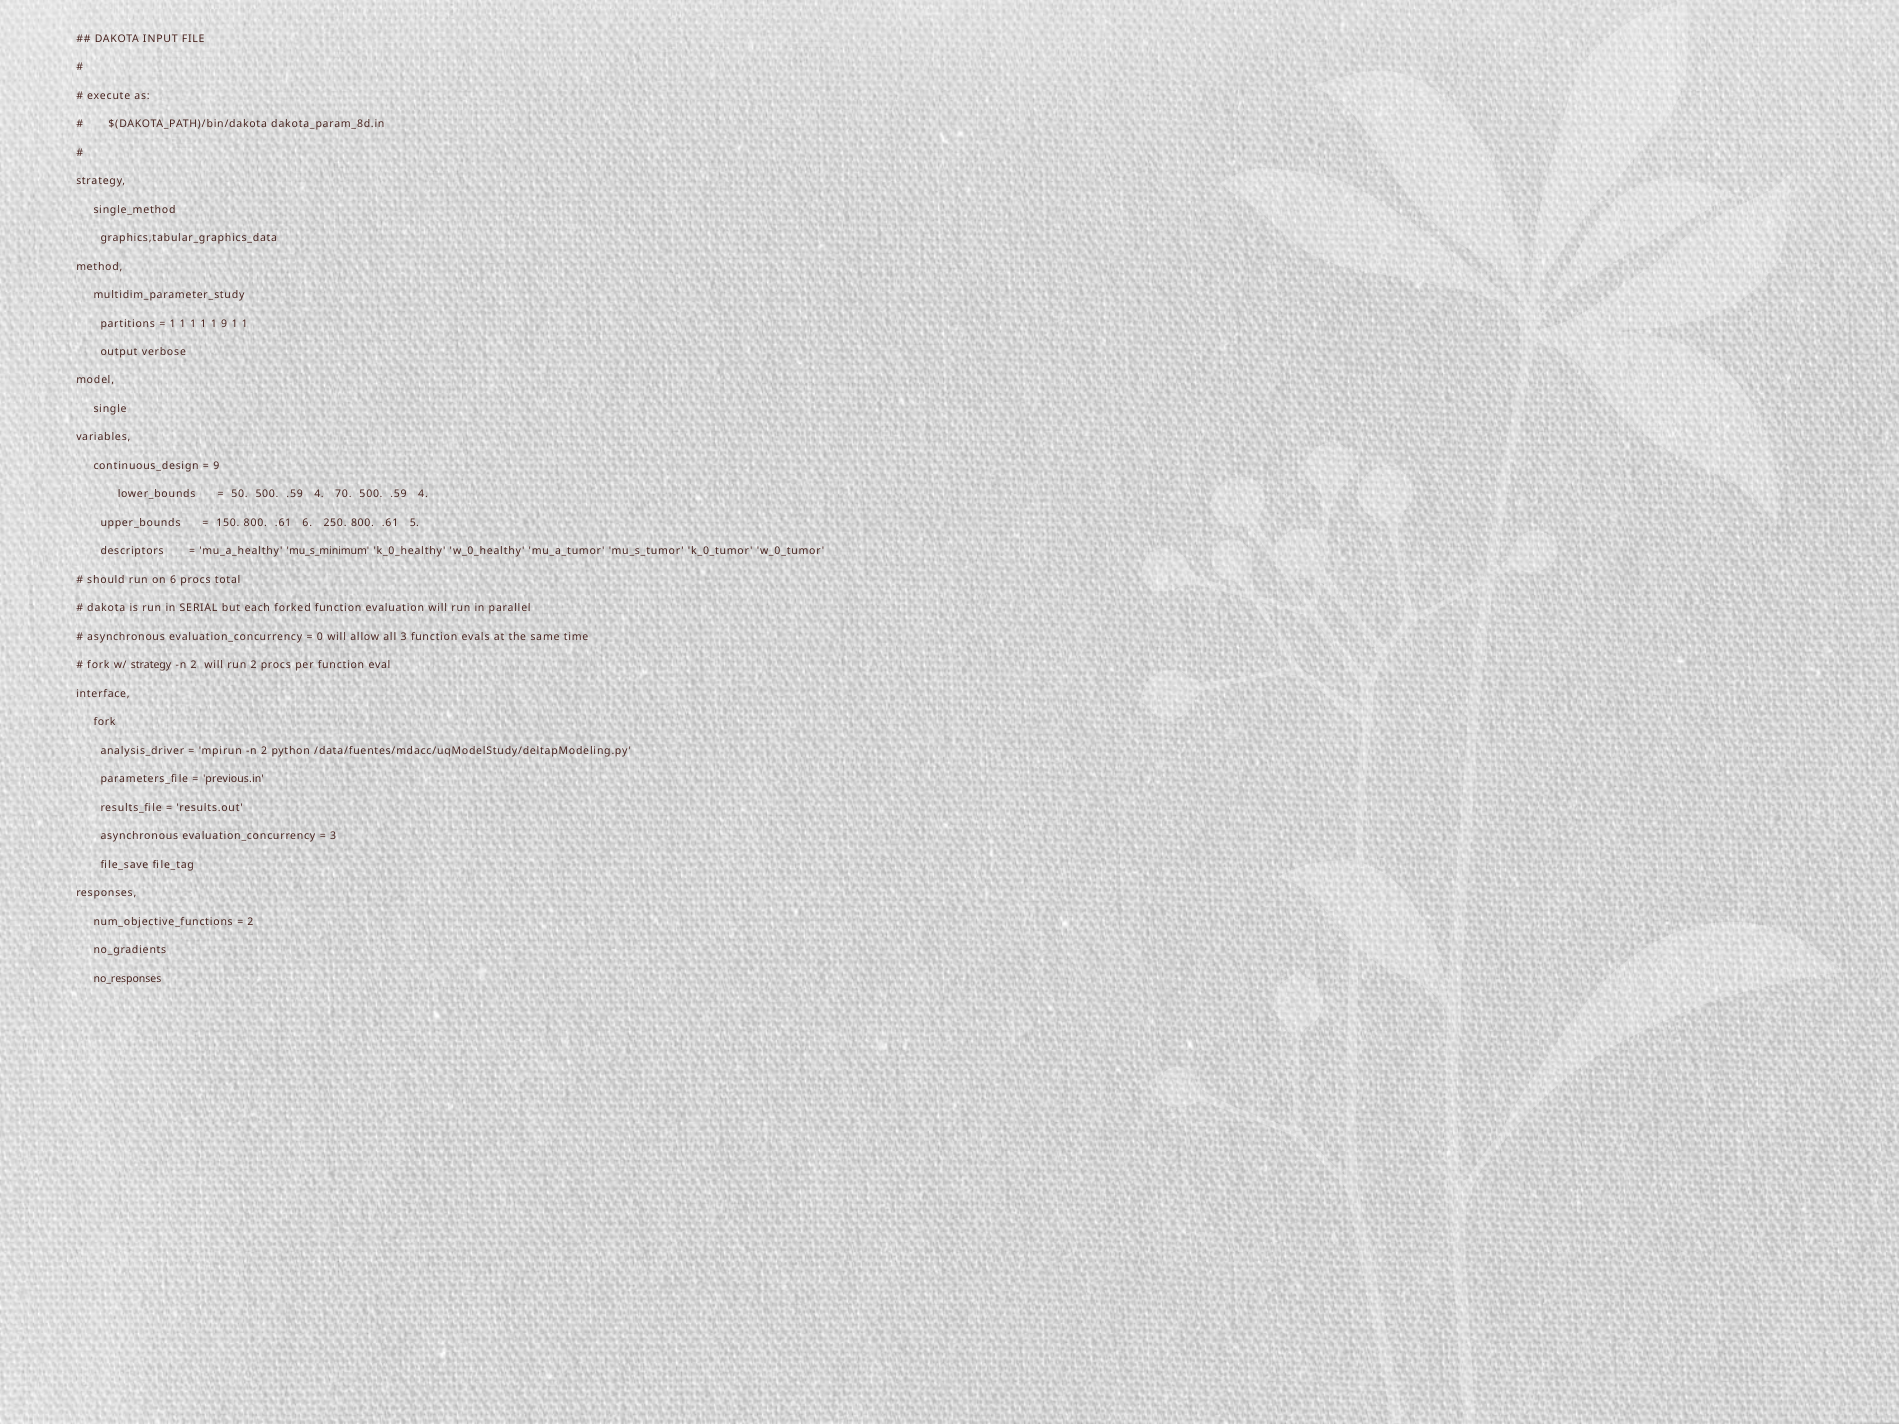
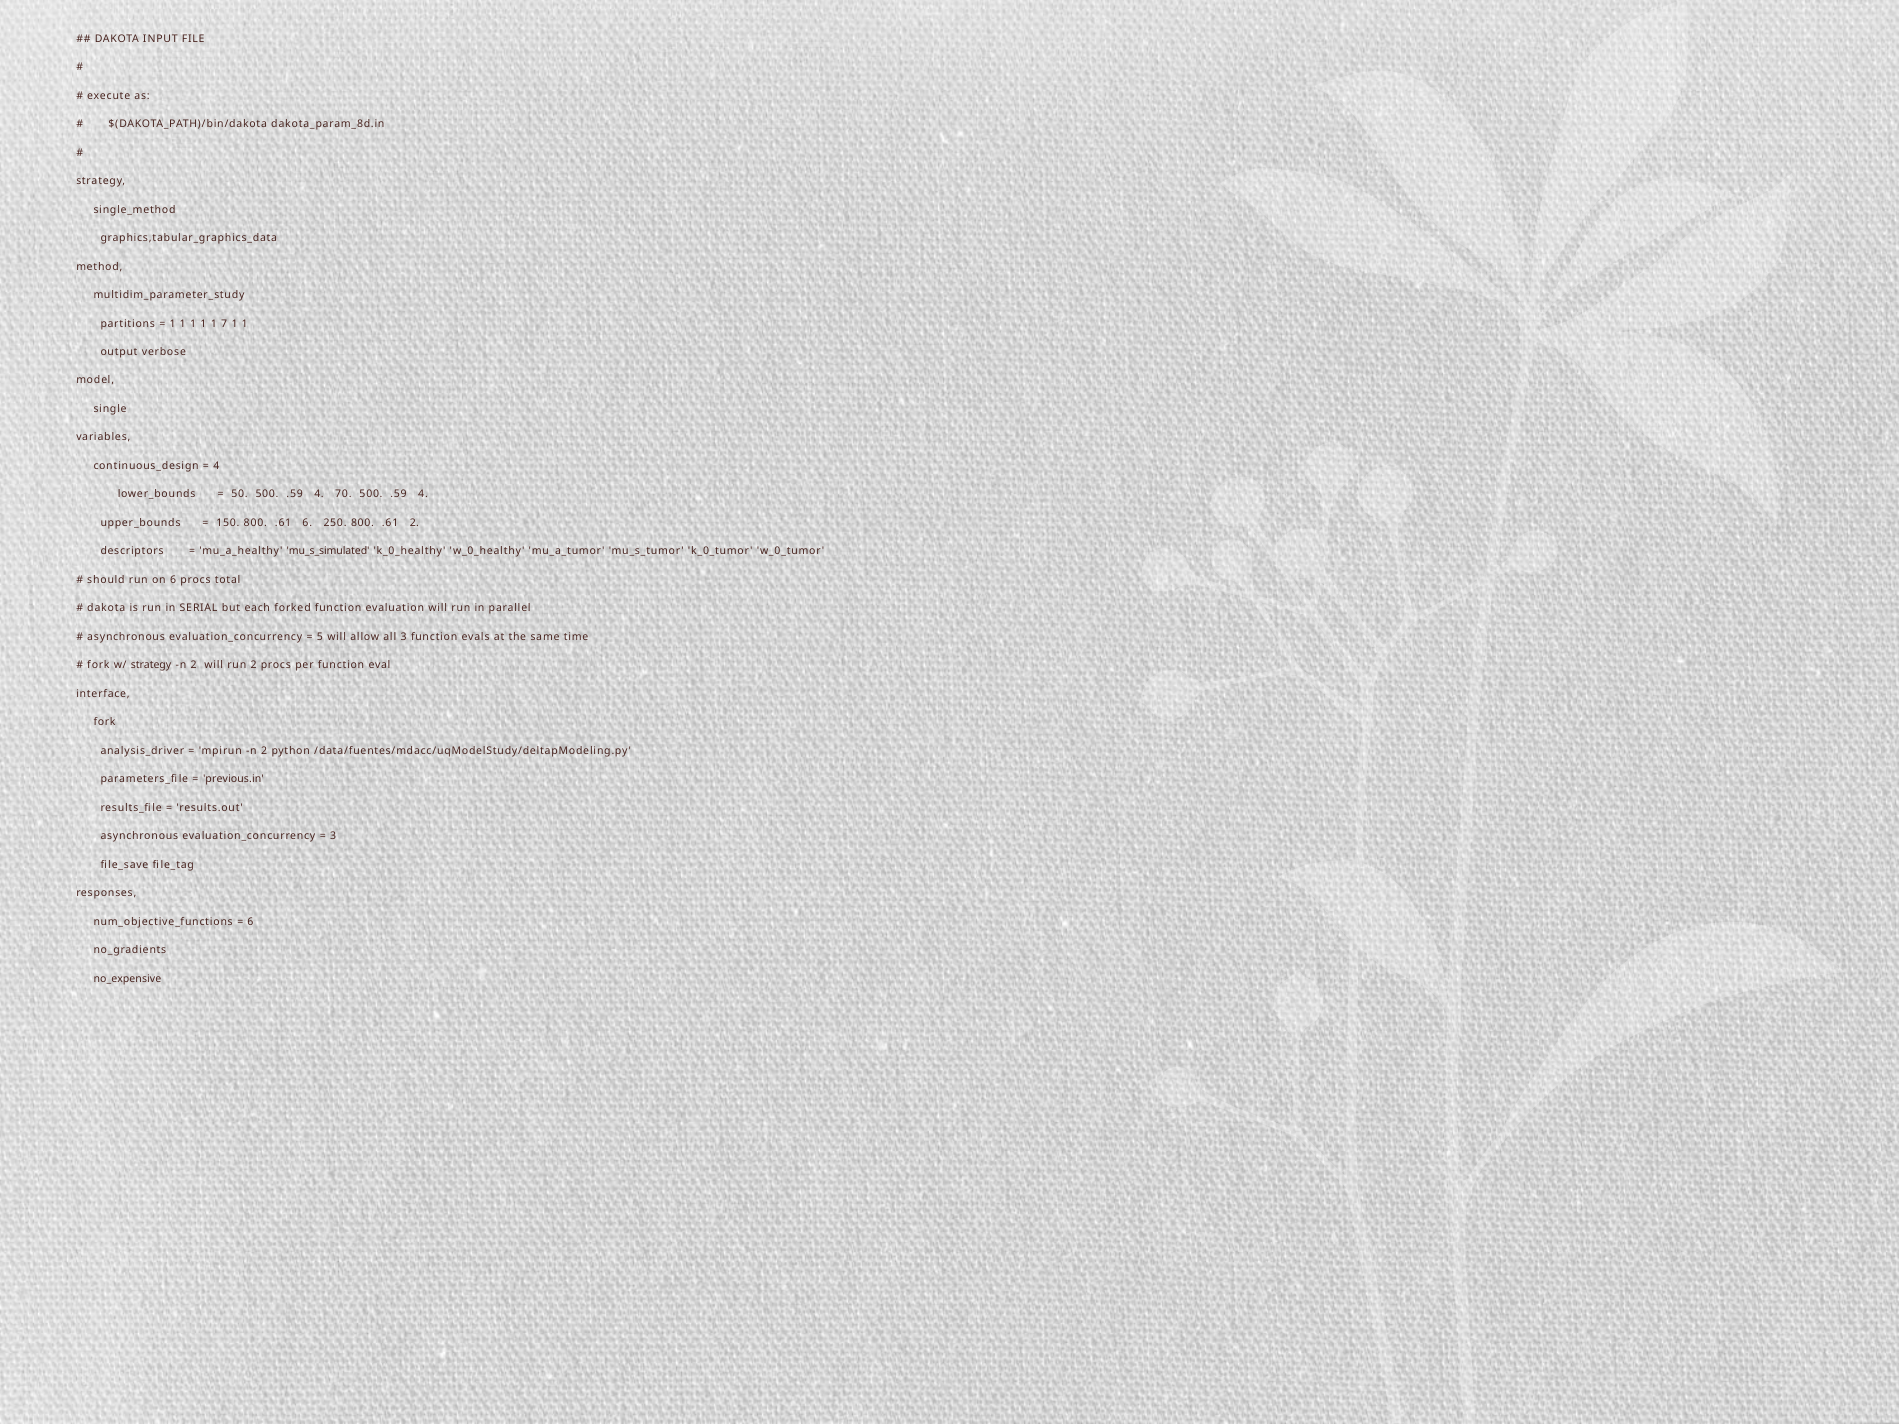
1 9: 9 -> 7
9 at (217, 466): 9 -> 4
.61 5: 5 -> 2
mu_s_minimum: mu_s_minimum -> mu_s_simulated
0: 0 -> 5
2 at (250, 922): 2 -> 6
no_responses: no_responses -> no_expensive
